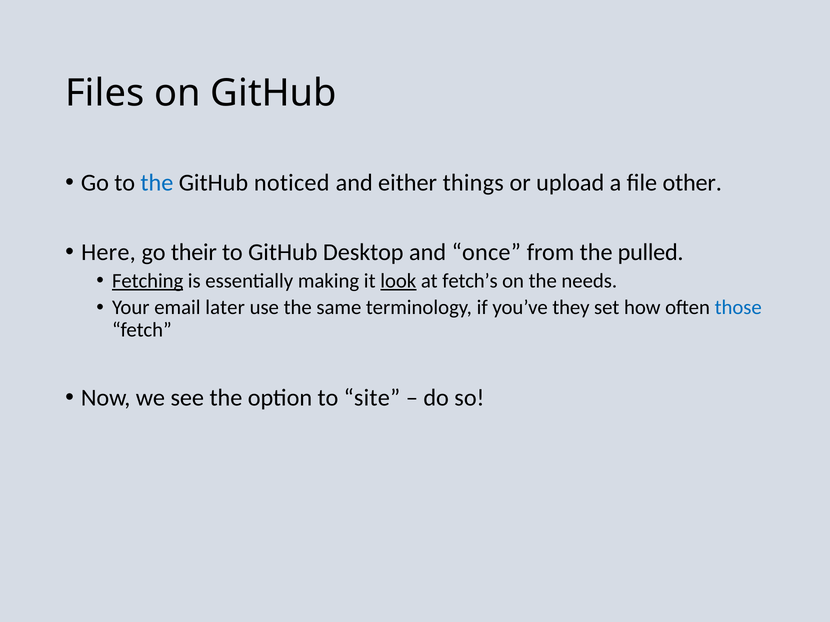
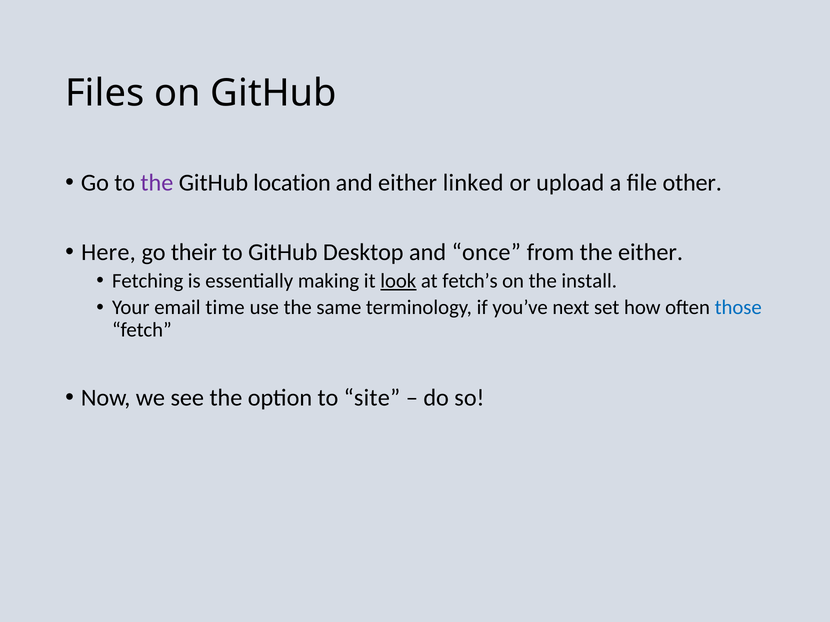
the at (157, 183) colour: blue -> purple
noticed: noticed -> location
things: things -> linked
the pulled: pulled -> either
Fetching underline: present -> none
needs: needs -> install
later: later -> time
they: they -> next
